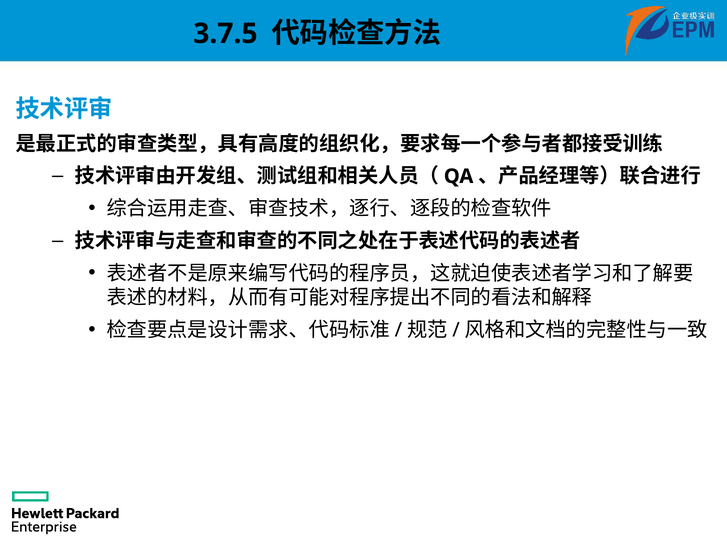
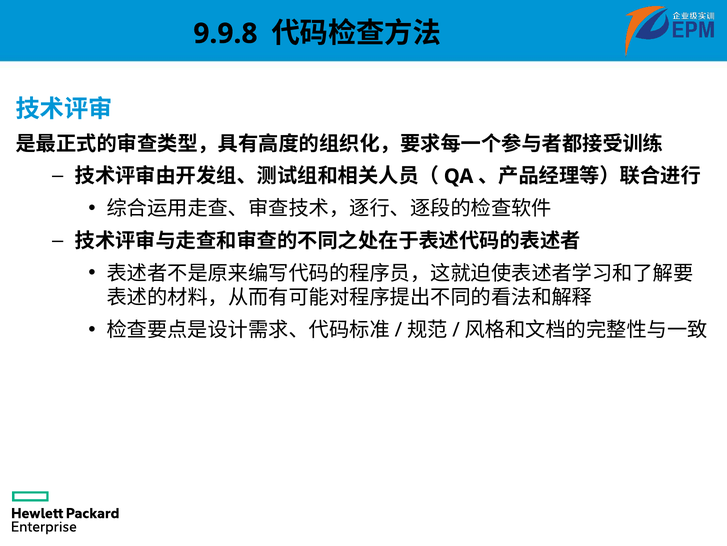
3.7.5: 3.7.5 -> 9.9.8
